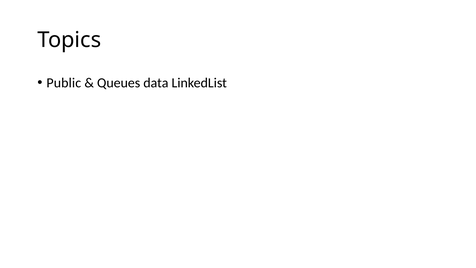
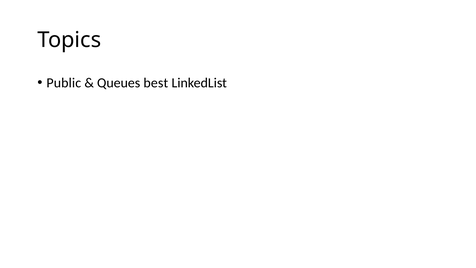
data: data -> best
